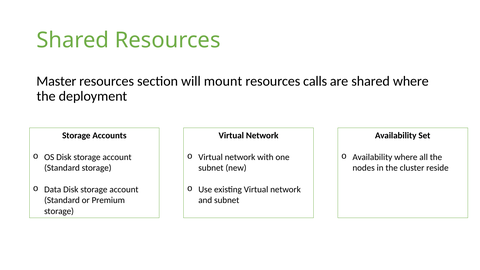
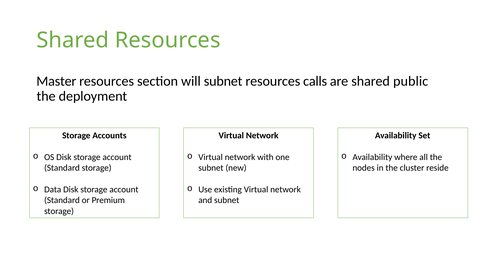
will mount: mount -> subnet
shared where: where -> public
